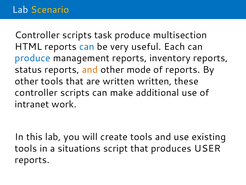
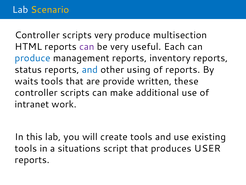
scripts task: task -> very
can at (87, 47) colour: blue -> purple
and at (90, 70) colour: orange -> blue
mode: mode -> using
other at (27, 81): other -> waits
are written: written -> provide
